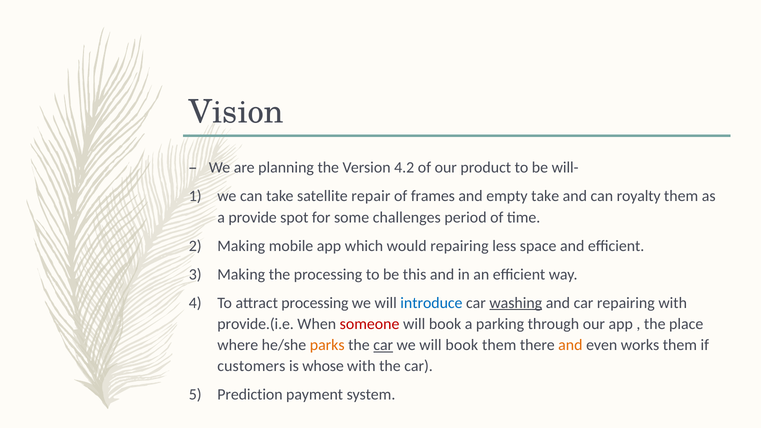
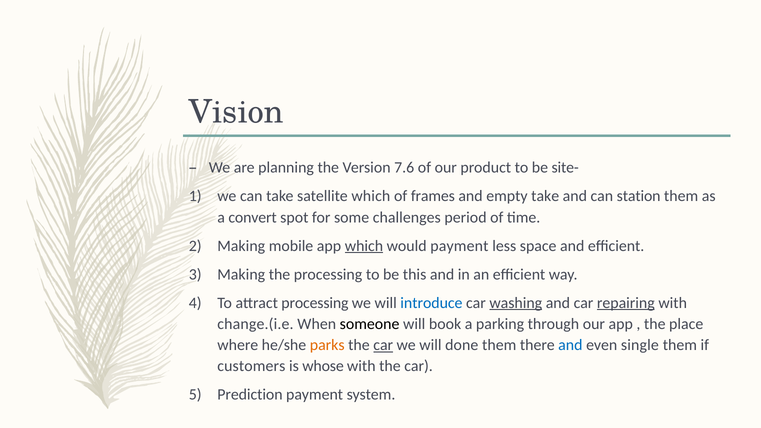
4.2: 4.2 -> 7.6
will-: will- -> site-
satellite repair: repair -> which
royalty: royalty -> station
provide: provide -> convert
which at (364, 246) underline: none -> present
would repairing: repairing -> payment
repairing at (626, 303) underline: none -> present
provide.(i.e: provide.(i.e -> change.(i.e
someone colour: red -> black
we will book: book -> done
and at (570, 345) colour: orange -> blue
works: works -> single
